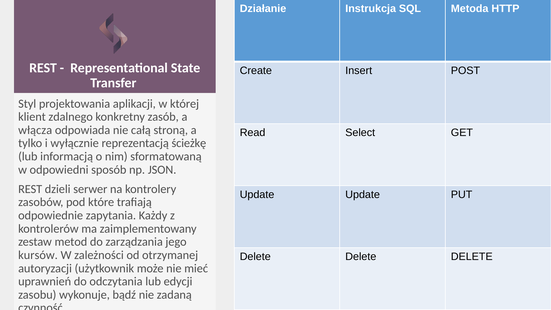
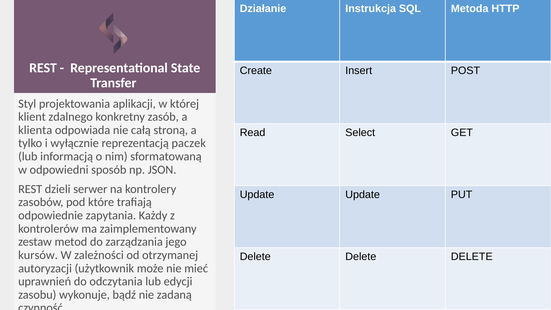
włącza: włącza -> klienta
ścieżkę: ścieżkę -> paczek
